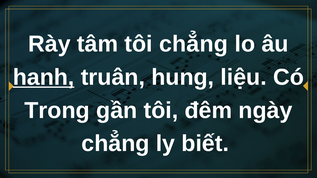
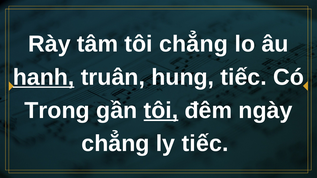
hung liệu: liệu -> tiếc
tôi at (161, 111) underline: none -> present
ly biết: biết -> tiếc
